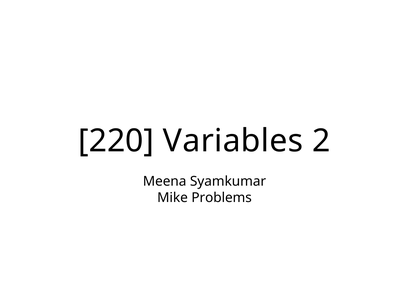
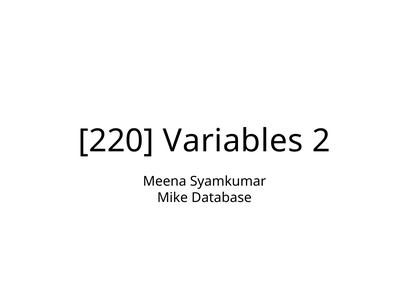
Problems: Problems -> Database
